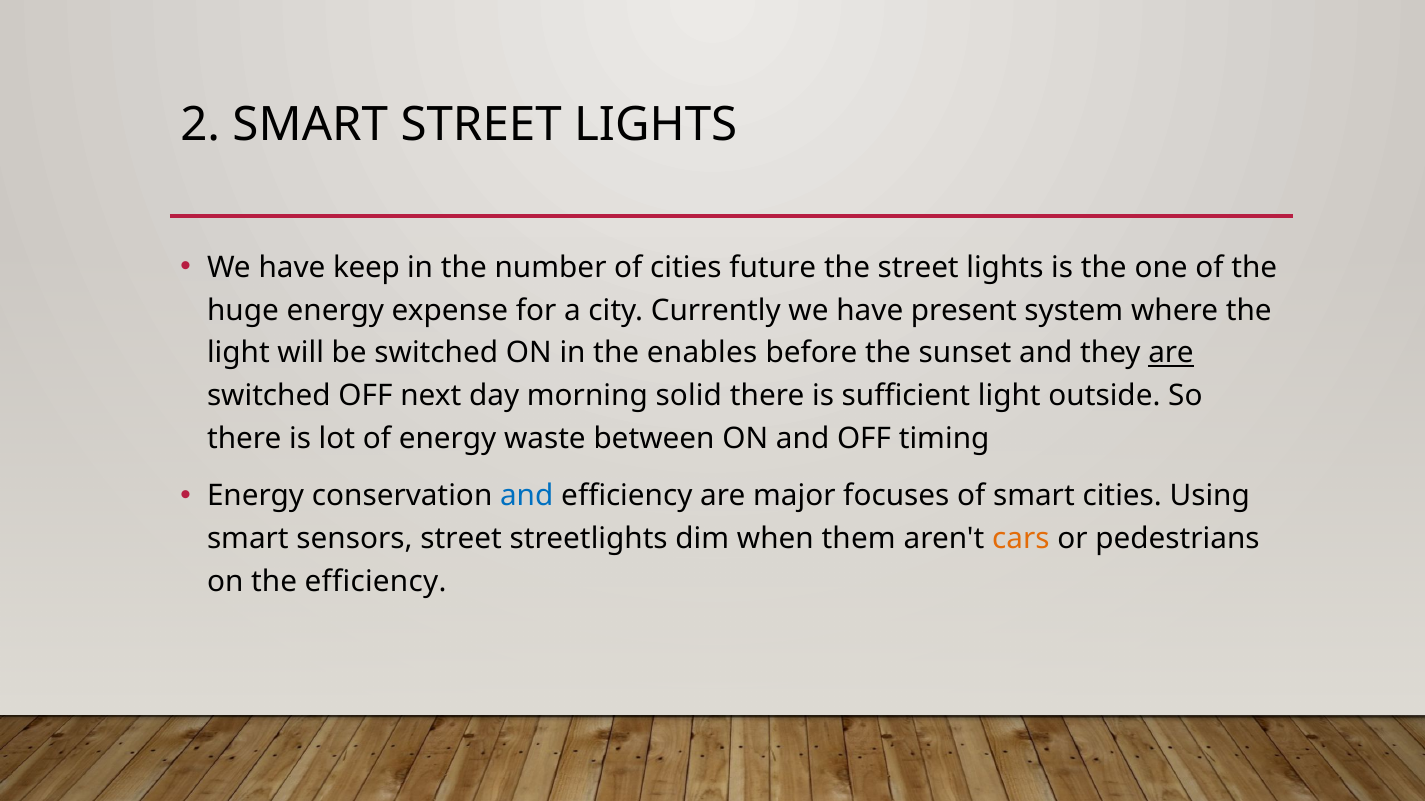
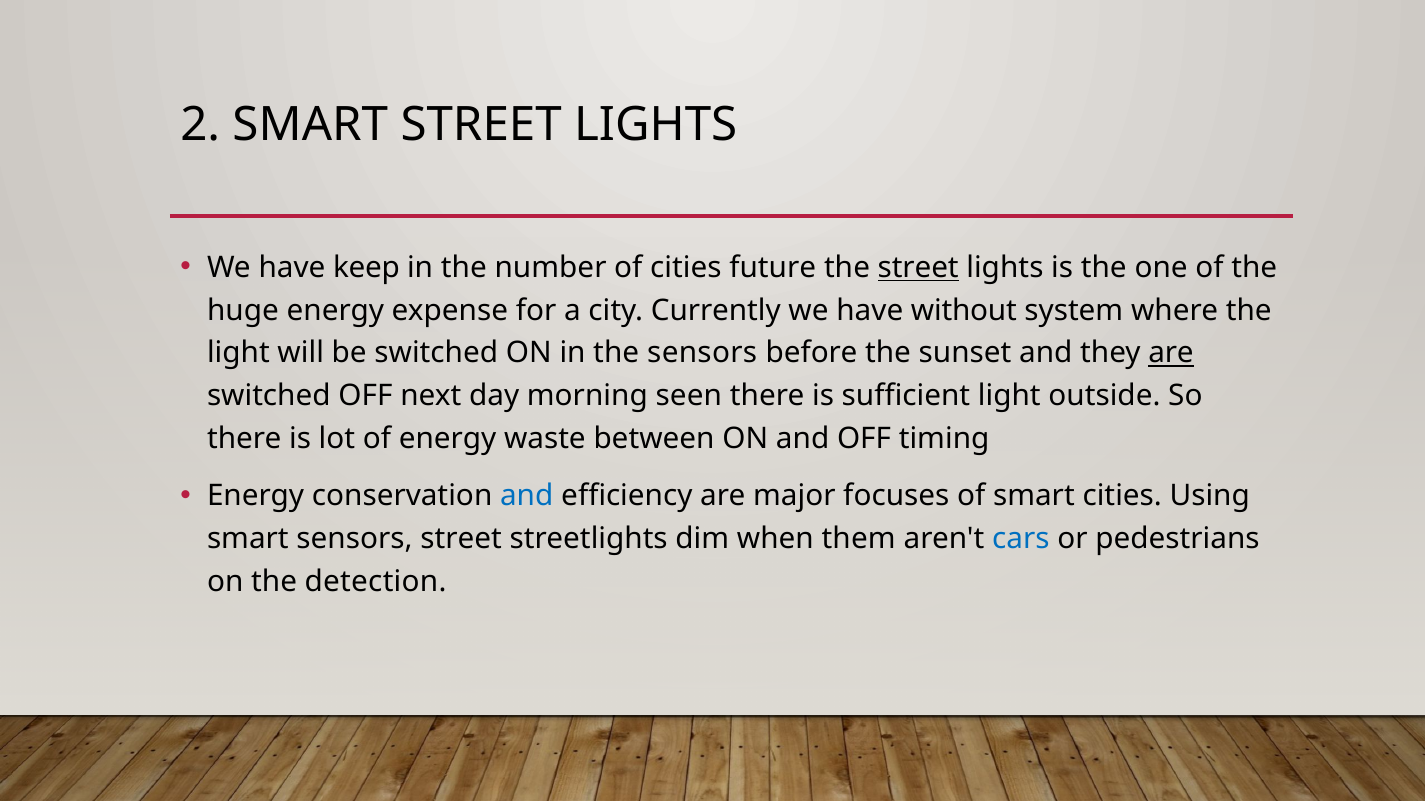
street at (918, 268) underline: none -> present
present: present -> without
the enables: enables -> sensors
solid: solid -> seen
cars colour: orange -> blue
the efficiency: efficiency -> detection
